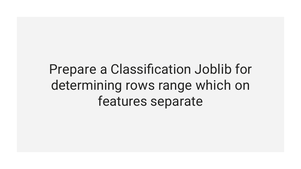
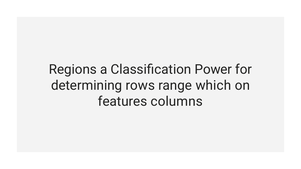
Prepare: Prepare -> Regions
Joblib: Joblib -> Power
separate: separate -> columns
